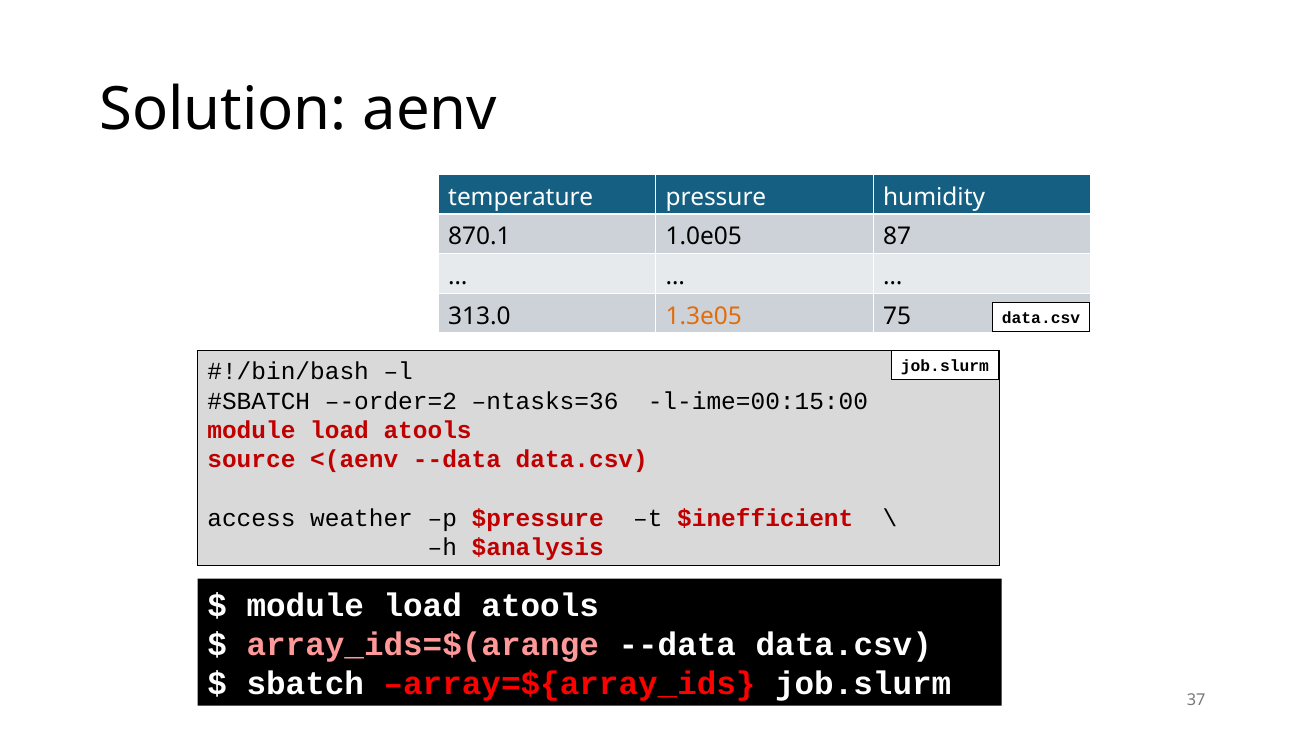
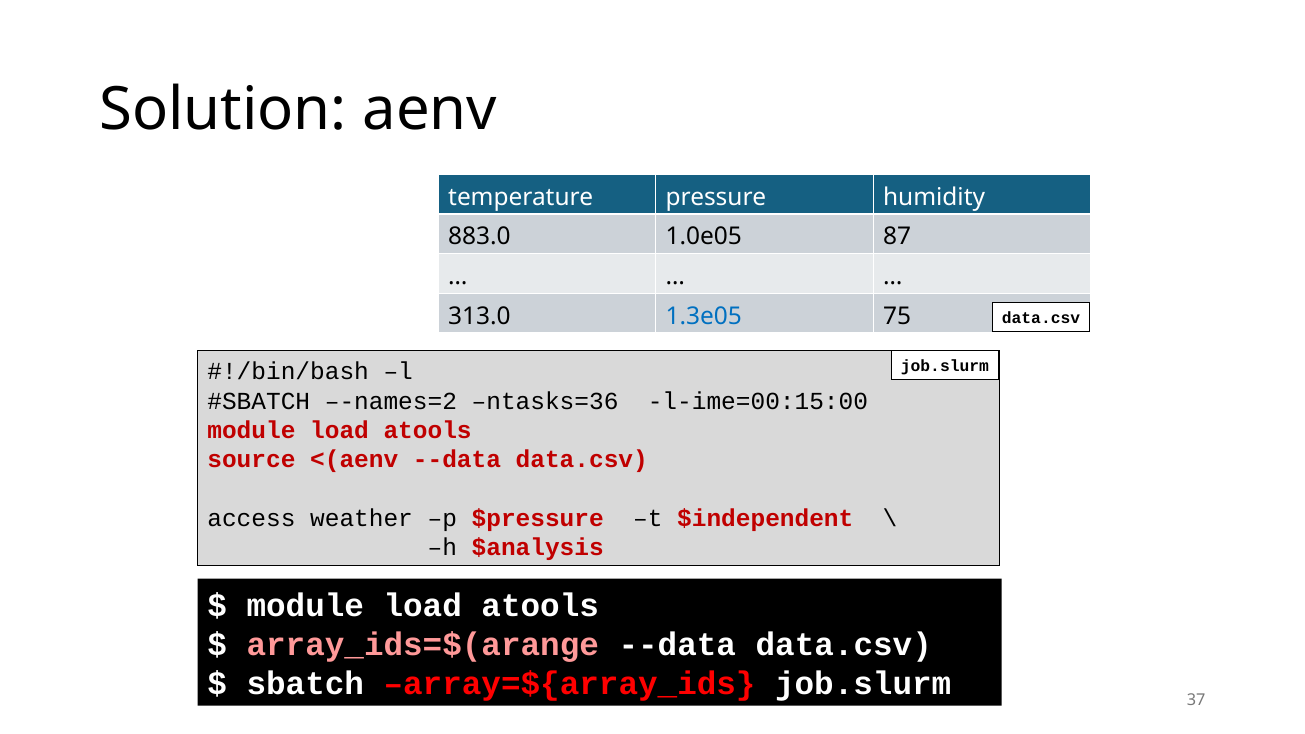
870.1: 870.1 -> 883.0
1.3e05 colour: orange -> blue
–-order=2: –-order=2 -> –-names=2
$inefficient: $inefficient -> $independent
